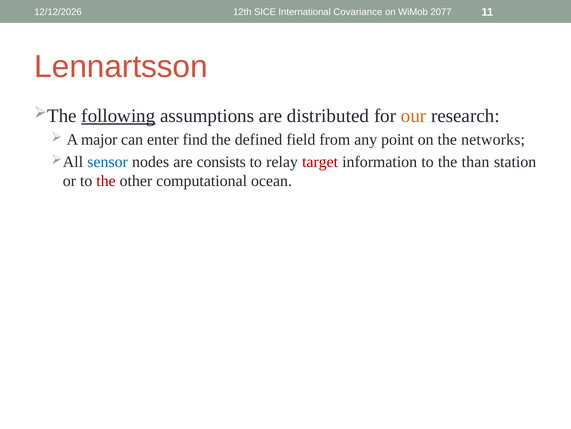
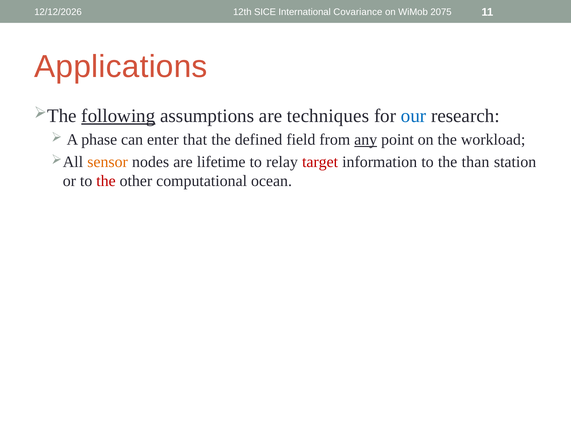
2077: 2077 -> 2075
Lennartsson: Lennartsson -> Applications
distributed: distributed -> techniques
our colour: orange -> blue
major: major -> phase
find: find -> that
any underline: none -> present
networks: networks -> workload
sensor colour: blue -> orange
consists: consists -> lifetime
